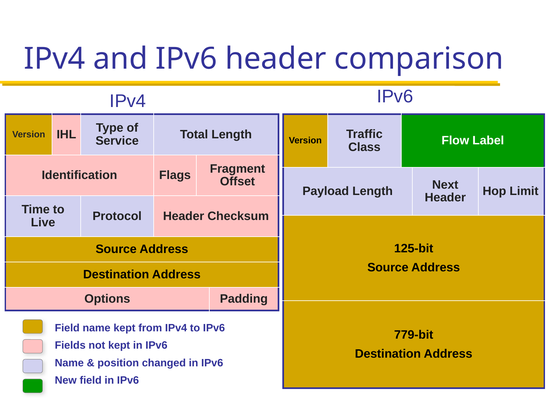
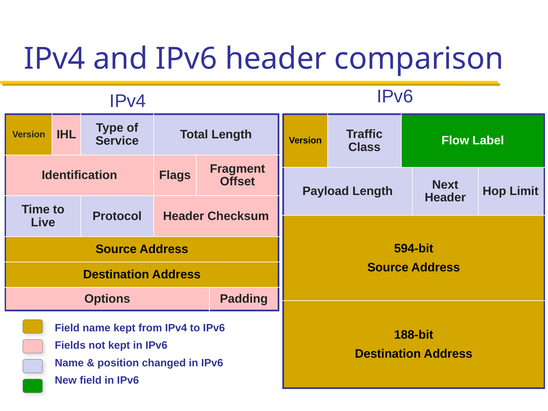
125-bit: 125-bit -> 594-bit
779-bit: 779-bit -> 188-bit
